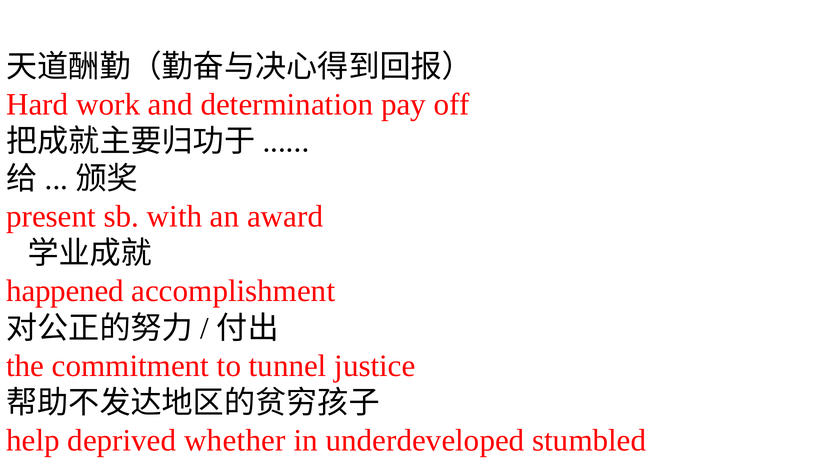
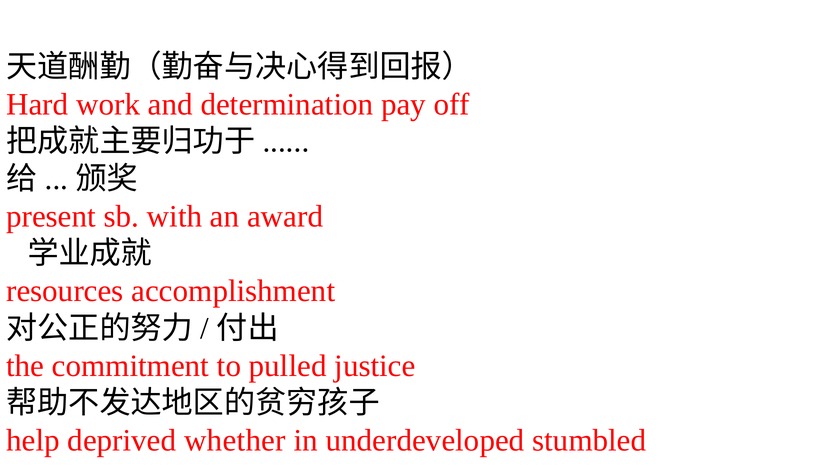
happened: happened -> resources
tunnel: tunnel -> pulled
